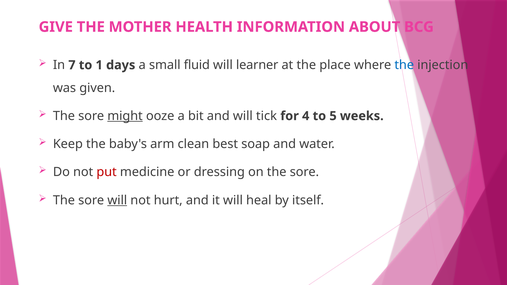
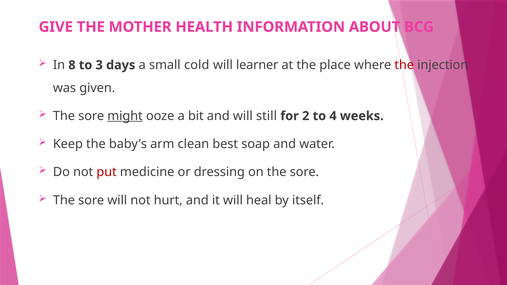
7: 7 -> 8
1: 1 -> 3
fluid: fluid -> cold
the at (404, 65) colour: blue -> red
tick: tick -> still
4: 4 -> 2
5: 5 -> 4
will at (117, 200) underline: present -> none
